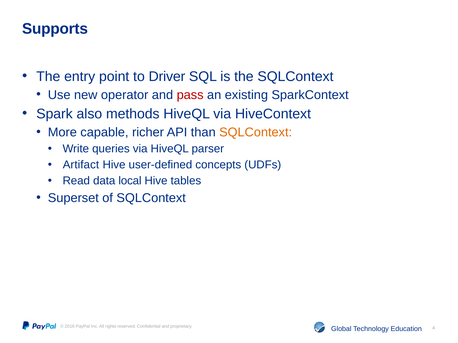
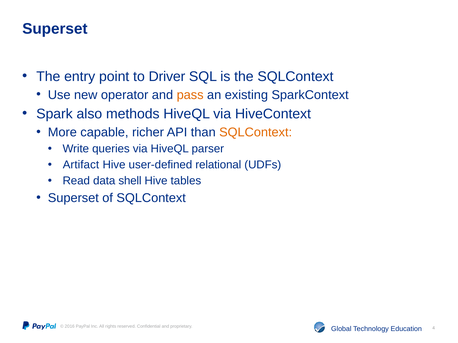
Supports at (55, 29): Supports -> Superset
pass colour: red -> orange
concepts: concepts -> relational
local: local -> shell
